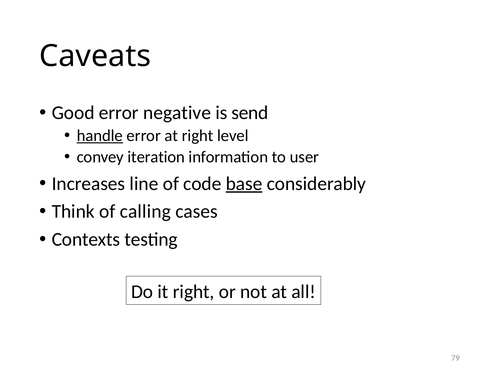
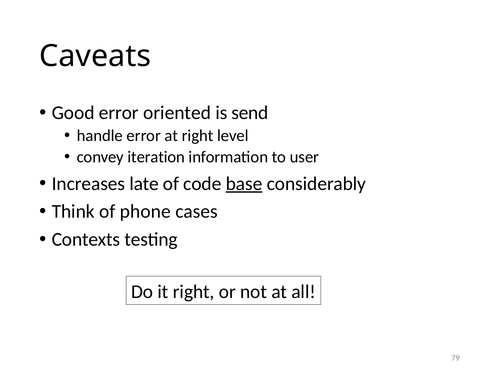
negative: negative -> oriented
handle underline: present -> none
line: line -> late
calling: calling -> phone
